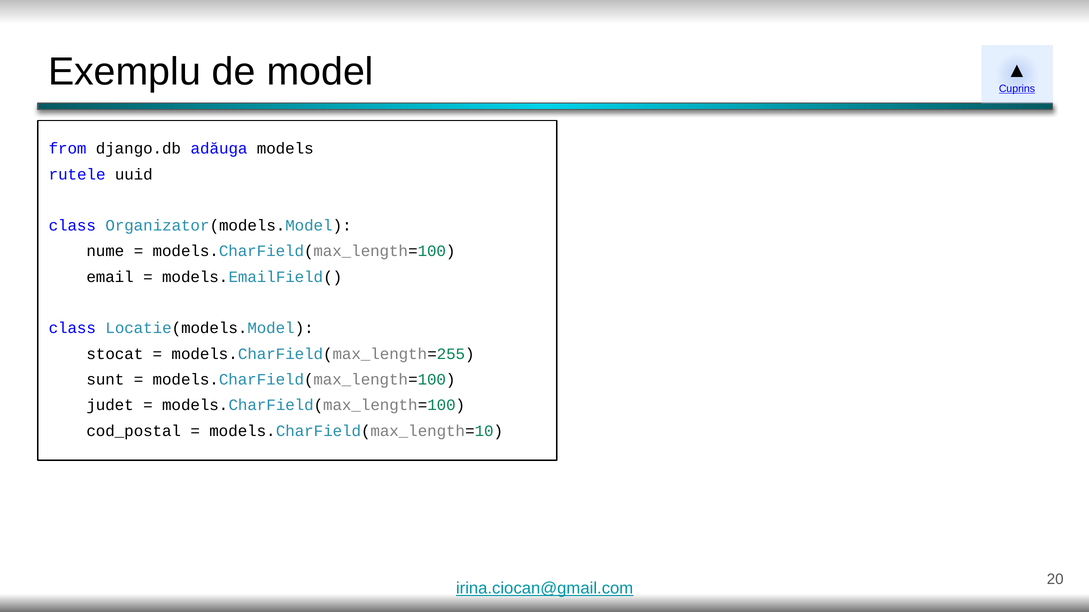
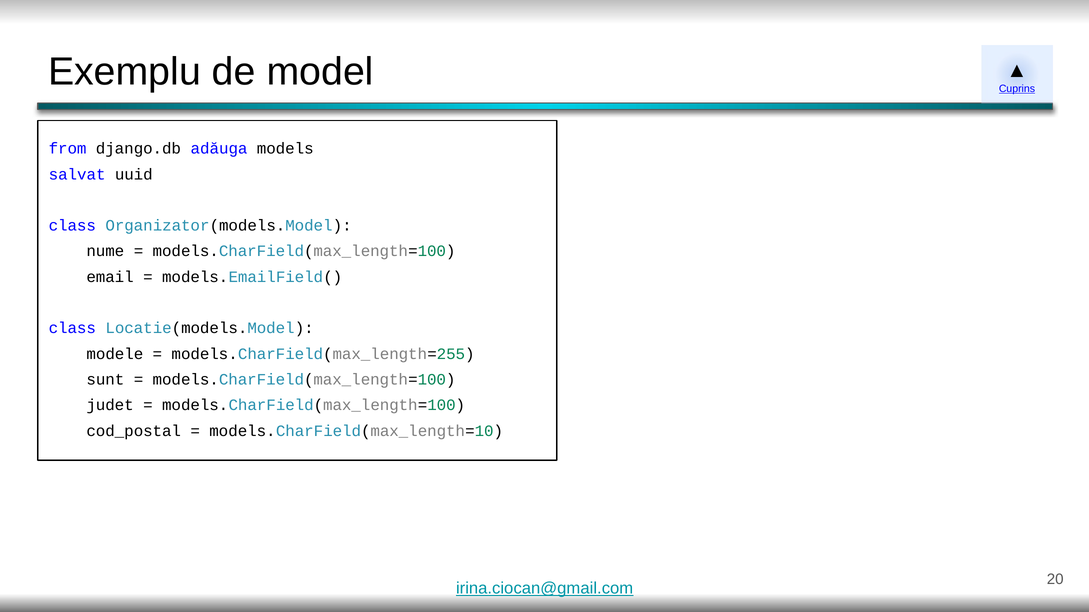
rutele: rutele -> salvat
stocat: stocat -> modele
